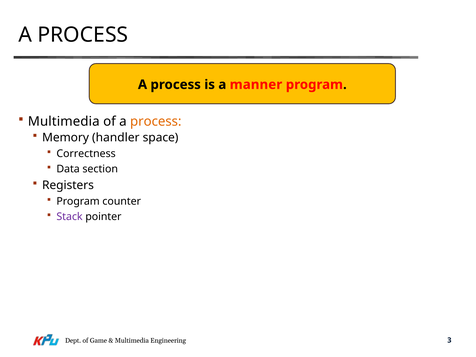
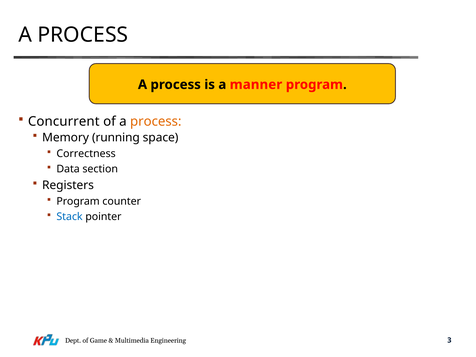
Multimedia at (64, 121): Multimedia -> Concurrent
handler: handler -> running
Stack colour: purple -> blue
